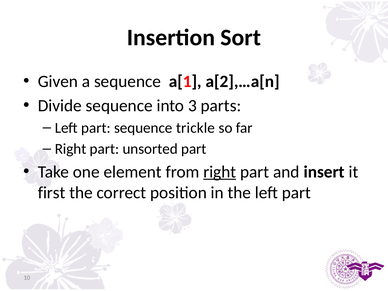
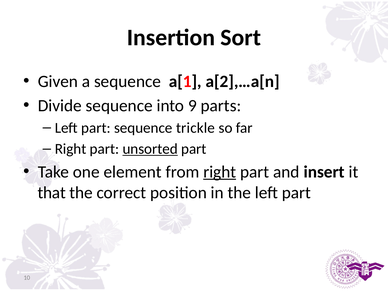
3: 3 -> 9
unsorted underline: none -> present
first: first -> that
